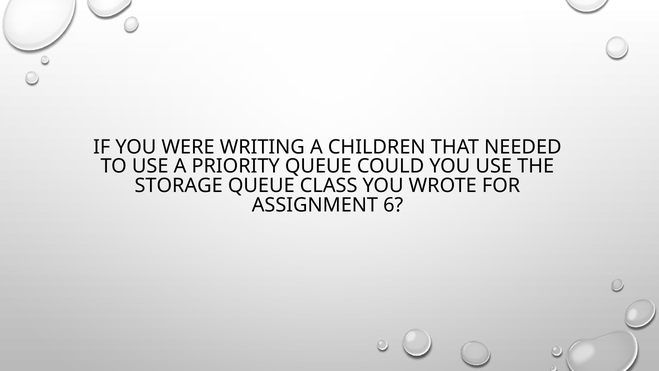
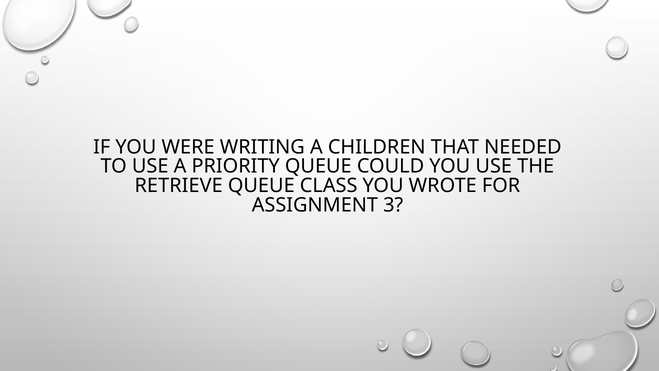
STORAGE: STORAGE -> RETRIEVE
6: 6 -> 3
